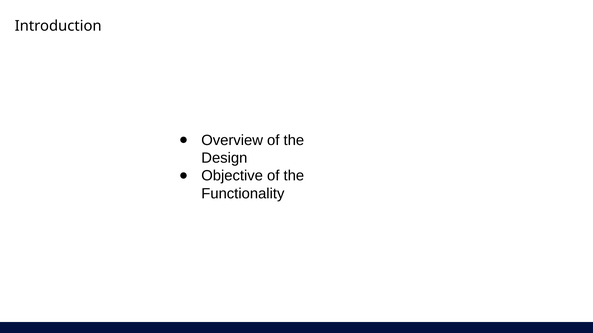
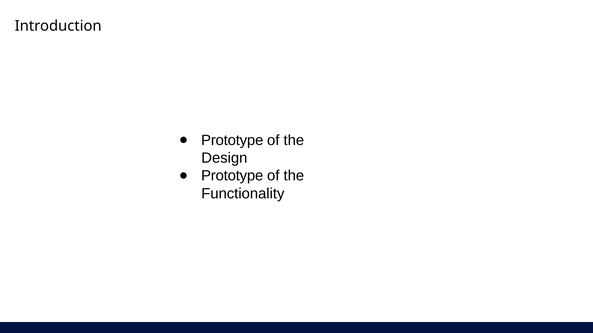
Overview at (232, 140): Overview -> Prototype
Objective at (232, 176): Objective -> Prototype
